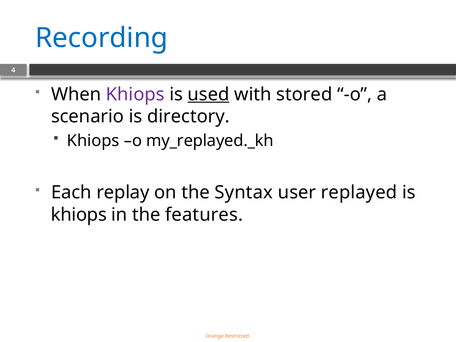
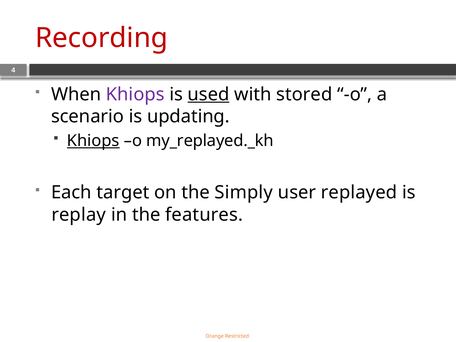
Recording colour: blue -> red
directory: directory -> updating
Khiops at (93, 141) underline: none -> present
replay: replay -> target
Syntax: Syntax -> Simply
khiops at (79, 215): khiops -> replay
